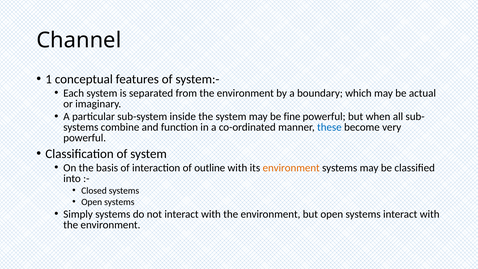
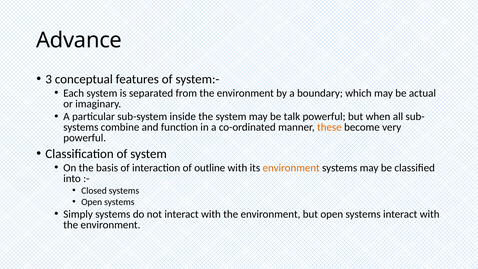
Channel: Channel -> Advance
1: 1 -> 3
fine: fine -> talk
these colour: blue -> orange
